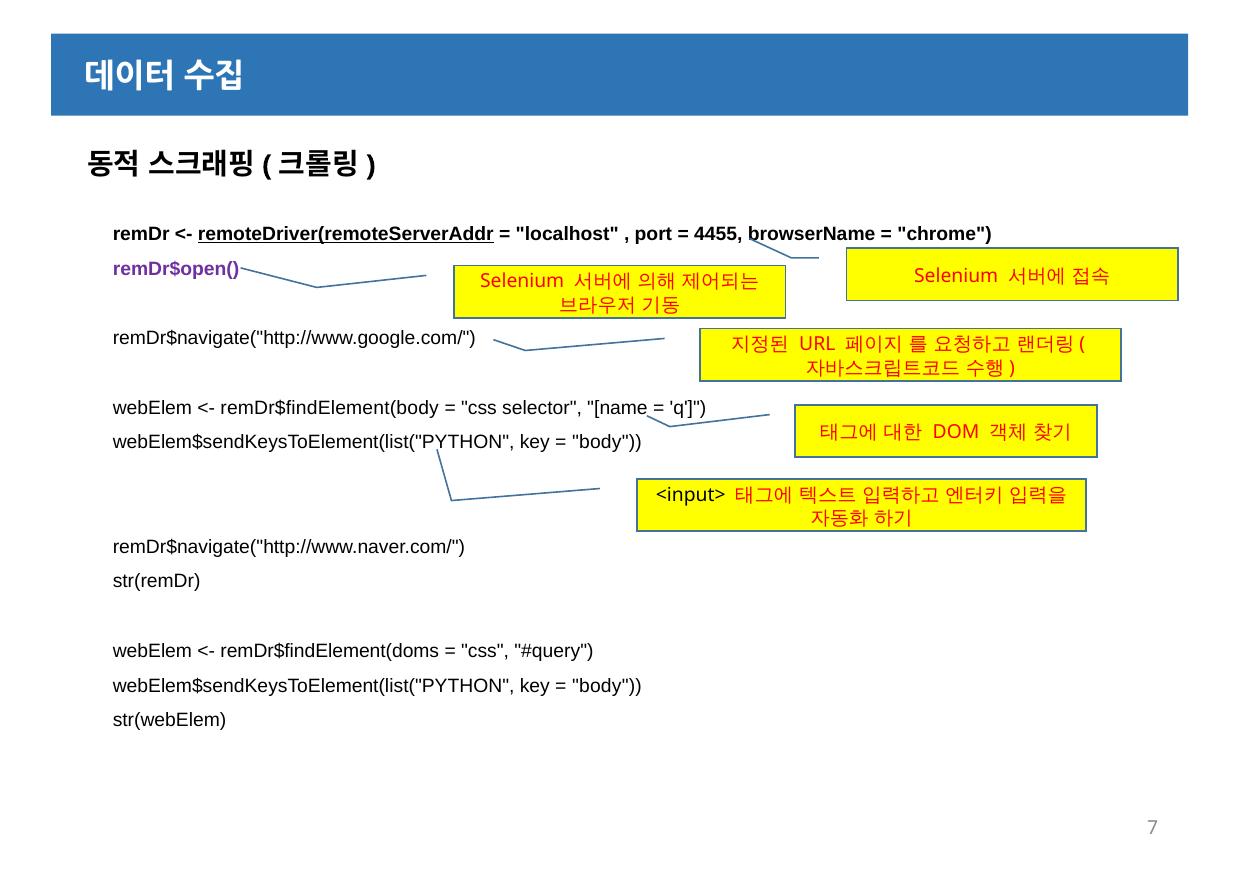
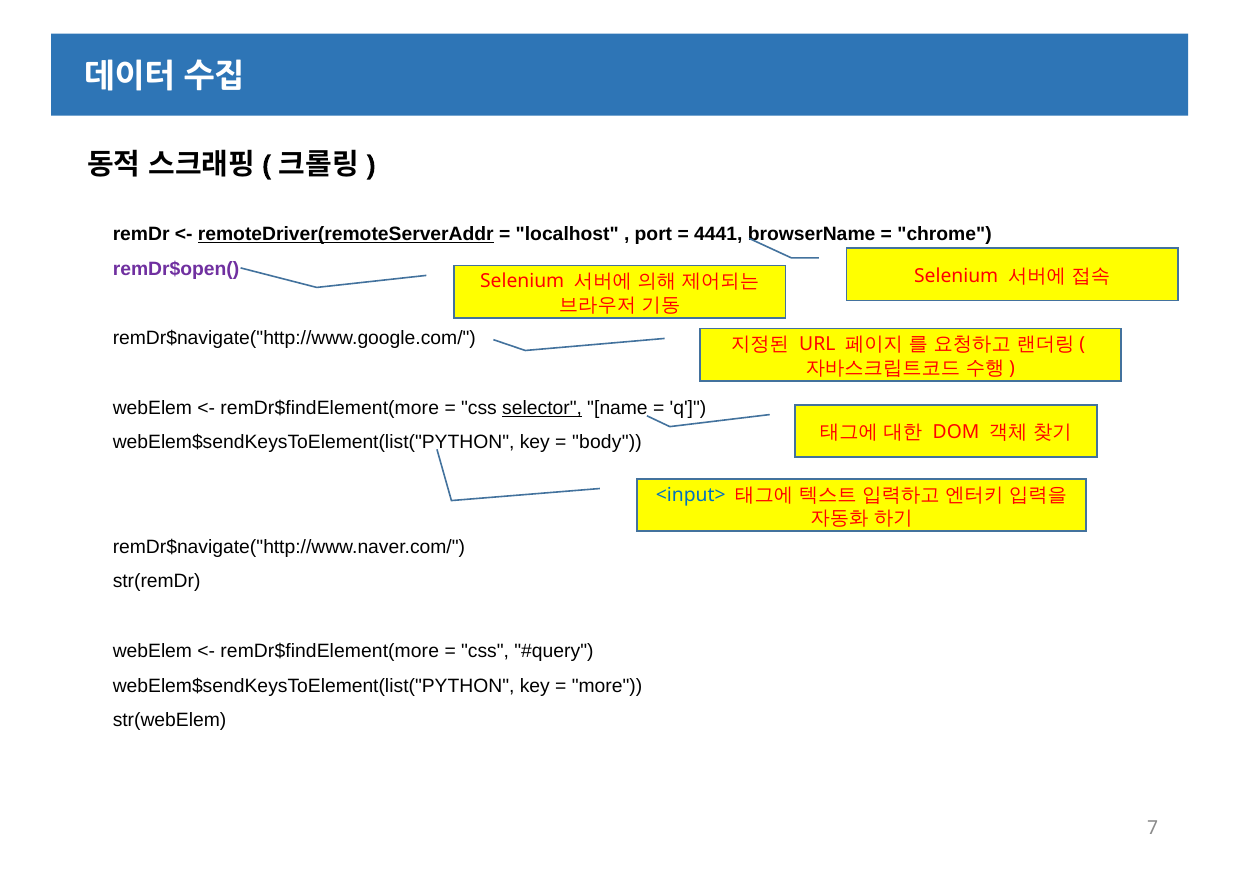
4455: 4455 -> 4441
remDr$findElement(body at (330, 408): remDr$findElement(body -> remDr$findElement(more
selector underline: none -> present
<input> colour: black -> blue
remDr$findElement(doms at (330, 652): remDr$findElement(doms -> remDr$findElement(more
body at (607, 686): body -> more
